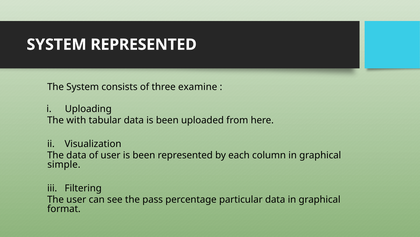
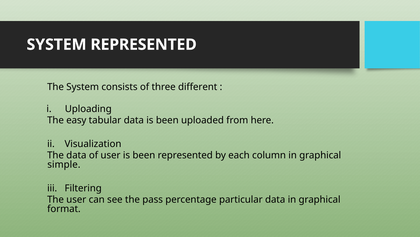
examine: examine -> different
with: with -> easy
